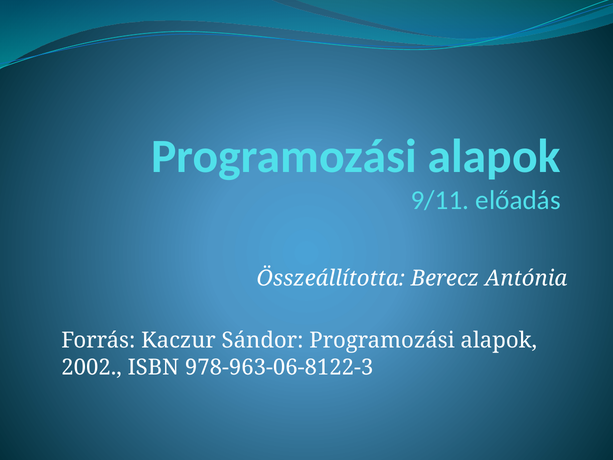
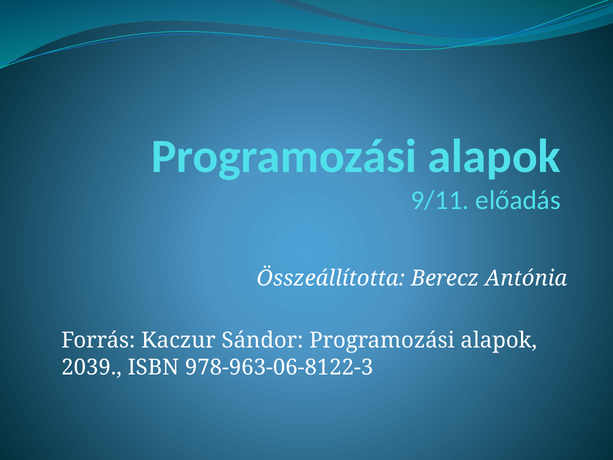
2002: 2002 -> 2039
